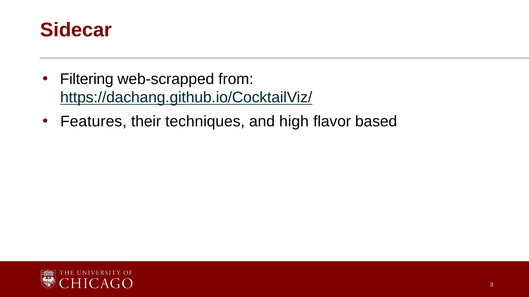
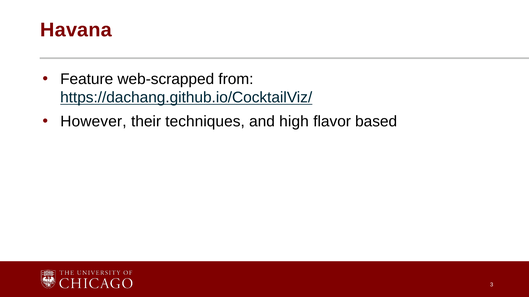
Sidecar: Sidecar -> Havana
Filtering: Filtering -> Feature
Features: Features -> However
